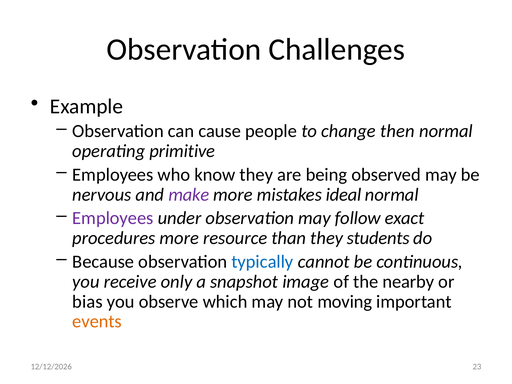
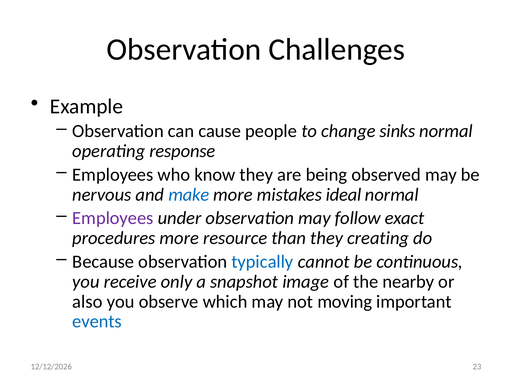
then: then -> sinks
primitive: primitive -> response
make colour: purple -> blue
students: students -> creating
bias: bias -> also
events colour: orange -> blue
